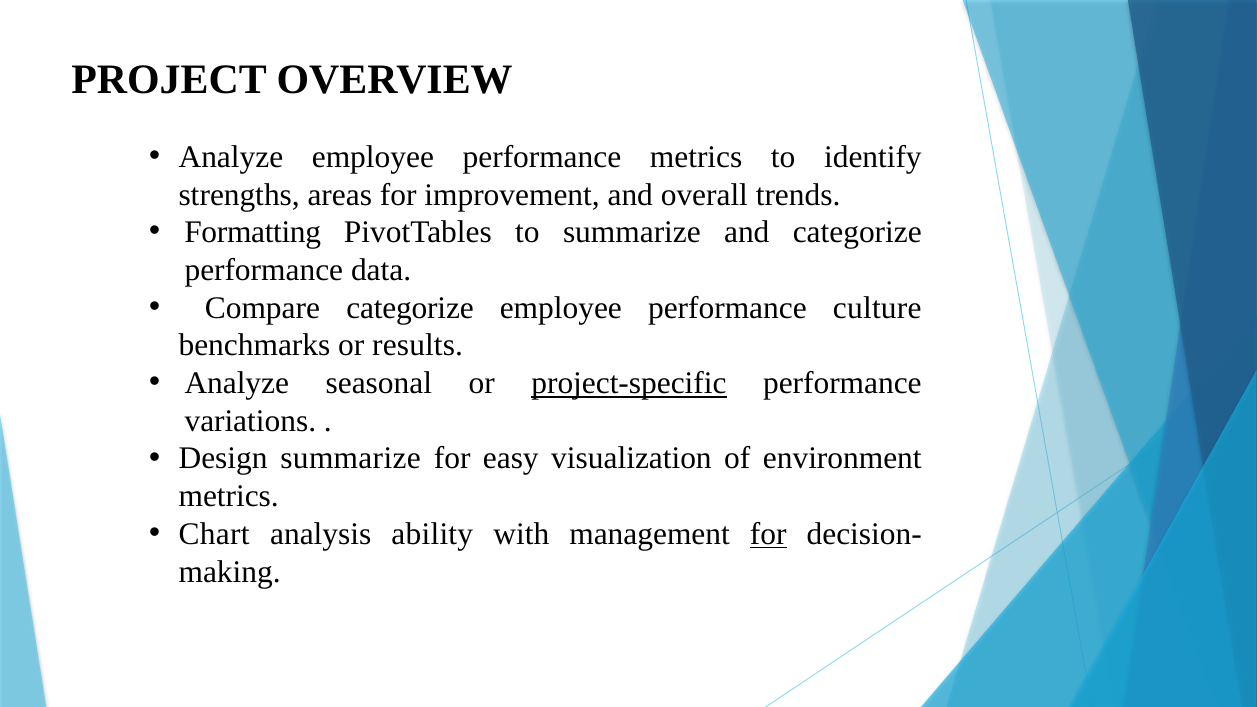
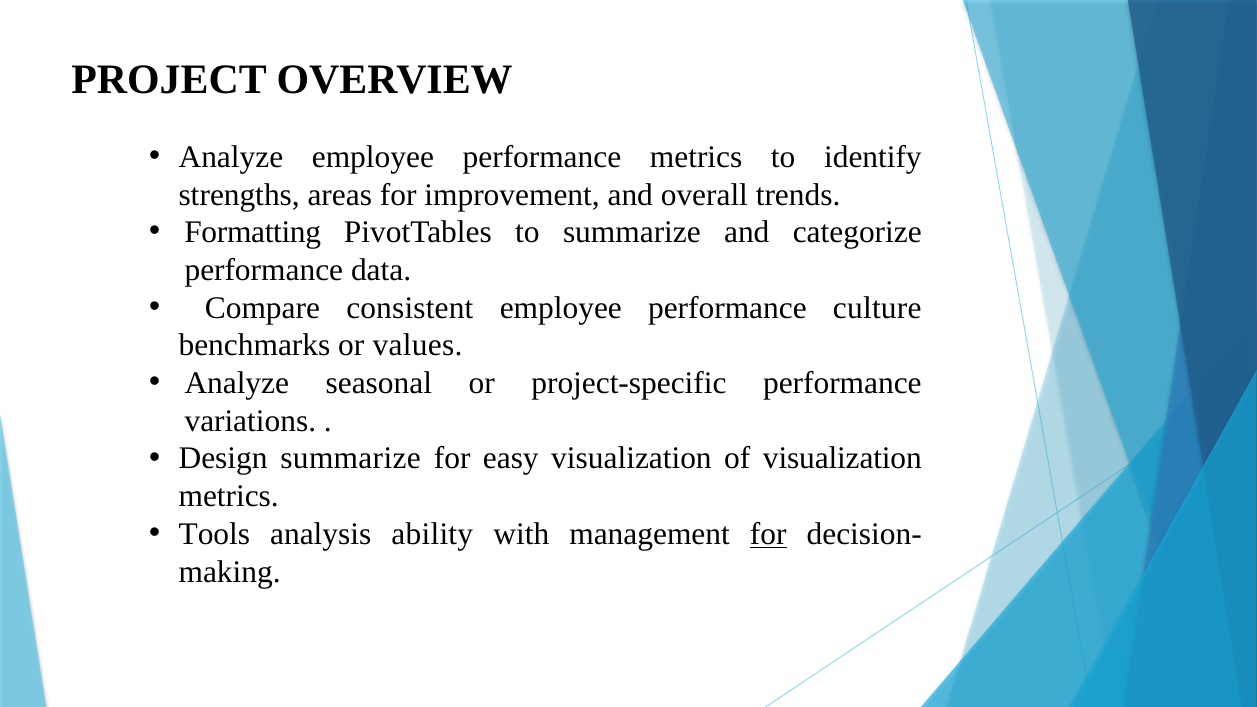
Compare categorize: categorize -> consistent
results: results -> values
project-specific underline: present -> none
of environment: environment -> visualization
Chart: Chart -> Tools
